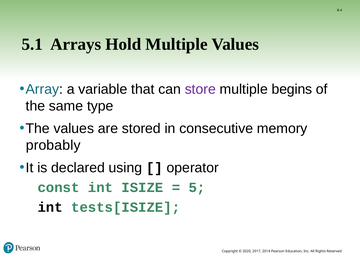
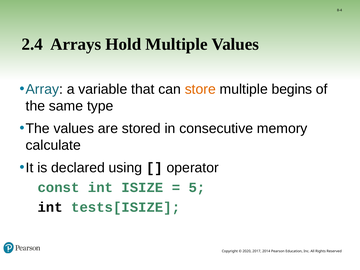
5.1: 5.1 -> 2.4
store colour: purple -> orange
probably: probably -> calculate
